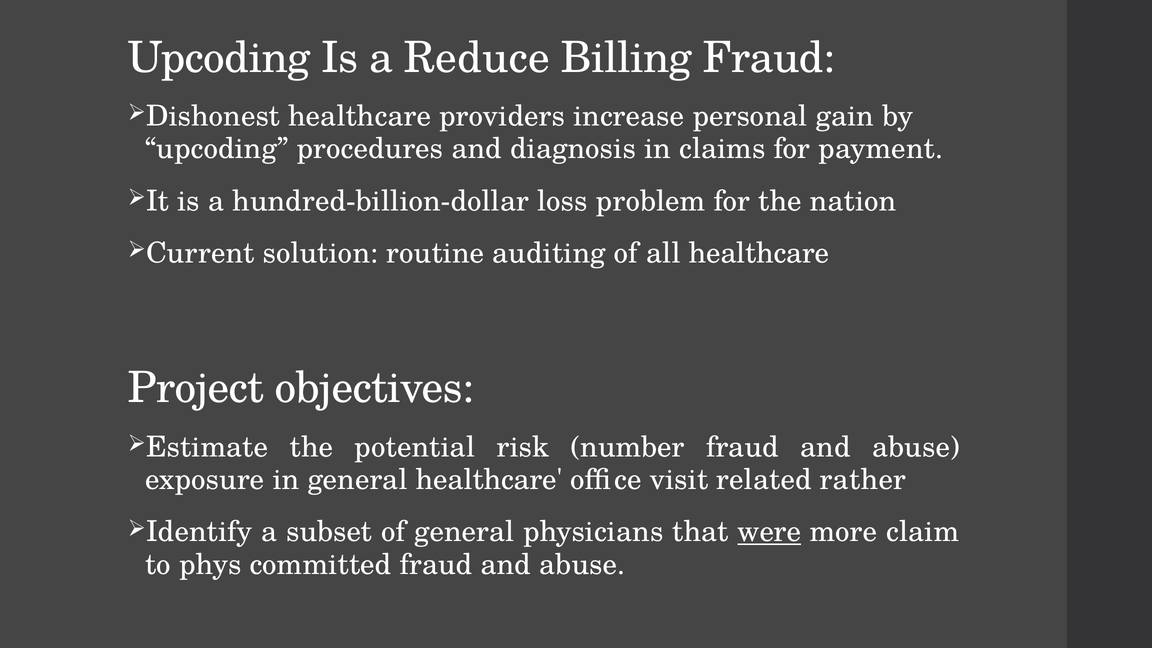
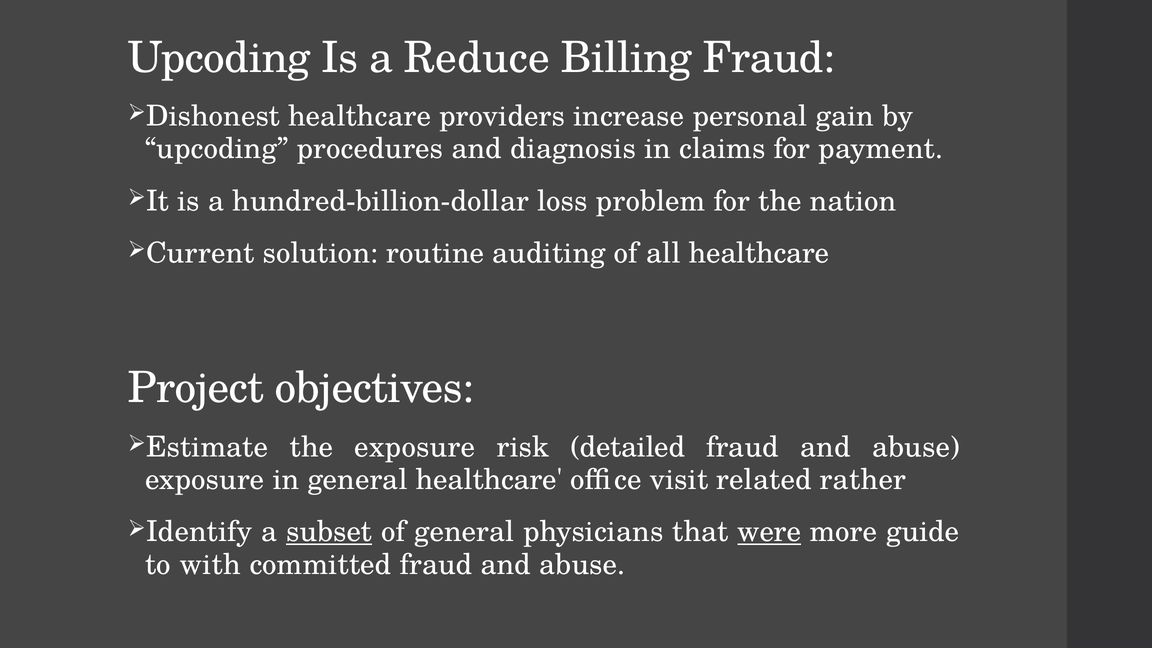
the potential: potential -> exposure
number: number -> detailed
subset underline: none -> present
claim: claim -> guide
phys: phys -> with
